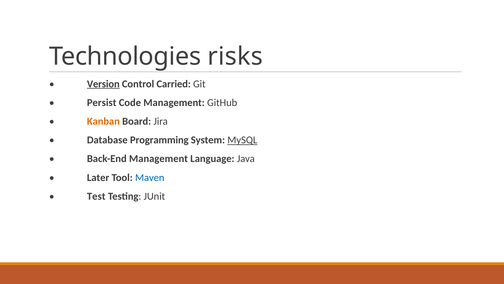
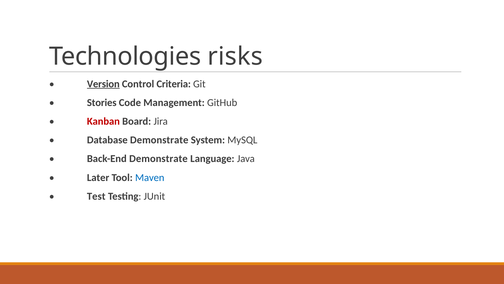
Carried: Carried -> Criteria
Persist: Persist -> Stories
Kanban colour: orange -> red
Database Programming: Programming -> Demonstrate
MySQL underline: present -> none
Back-End Management: Management -> Demonstrate
